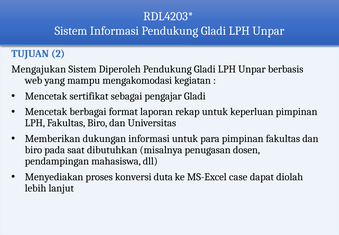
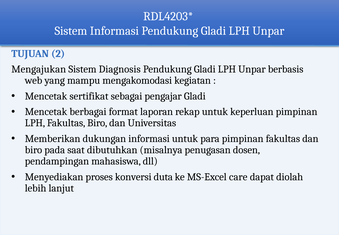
Diperoleh: Diperoleh -> Diagnosis
case: case -> care
